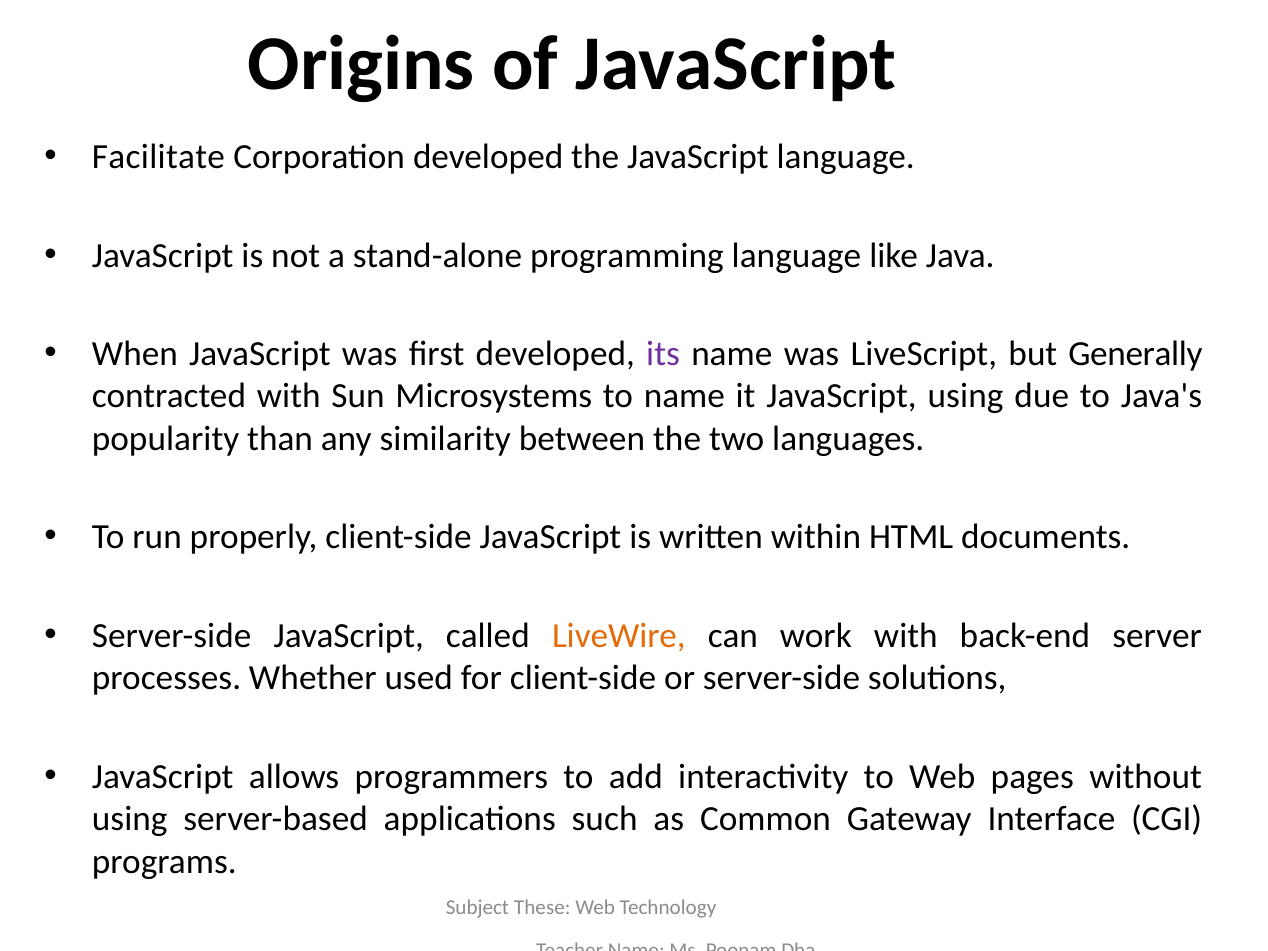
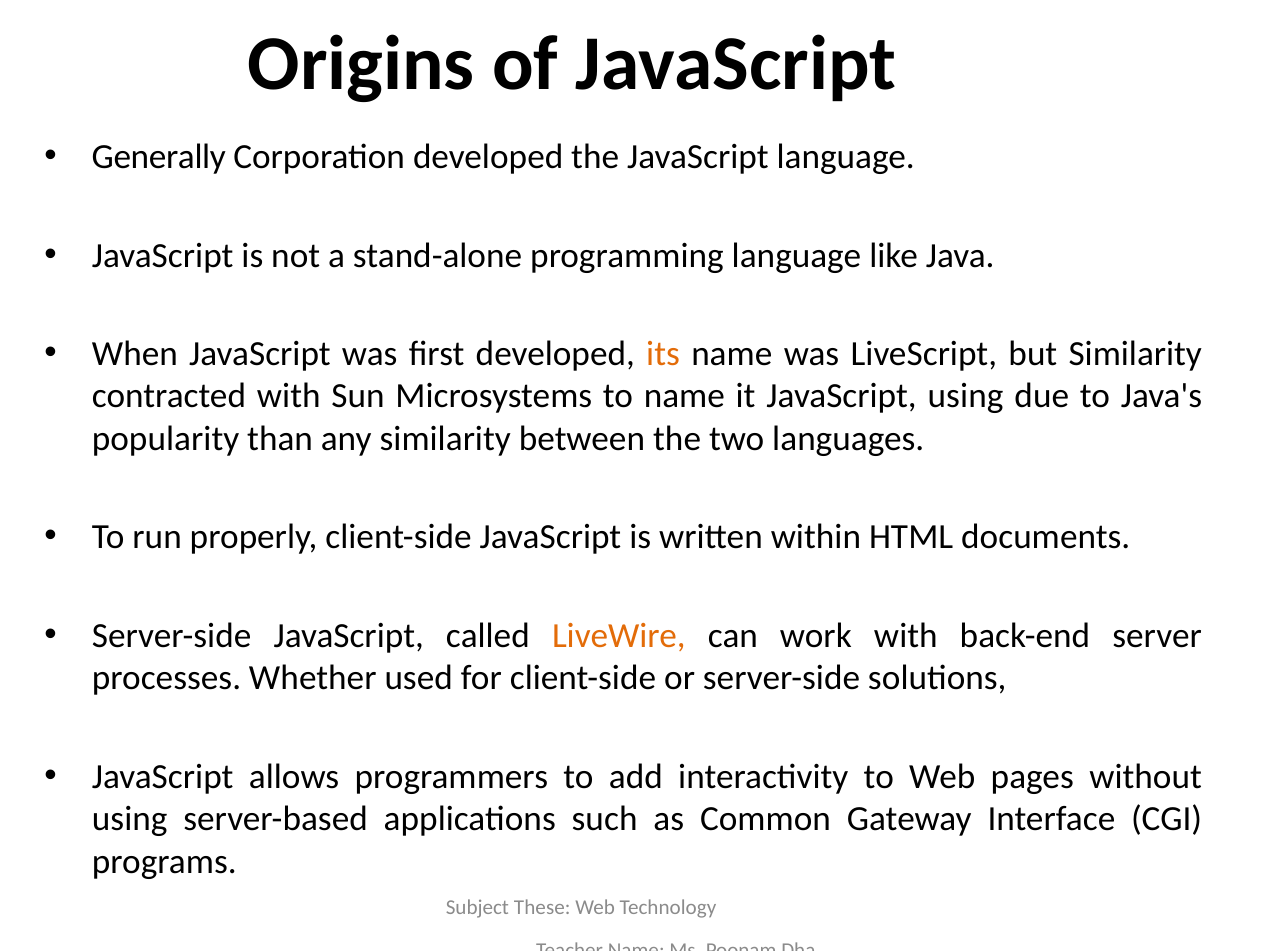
Facilitate: Facilitate -> Generally
its colour: purple -> orange
but Generally: Generally -> Similarity
